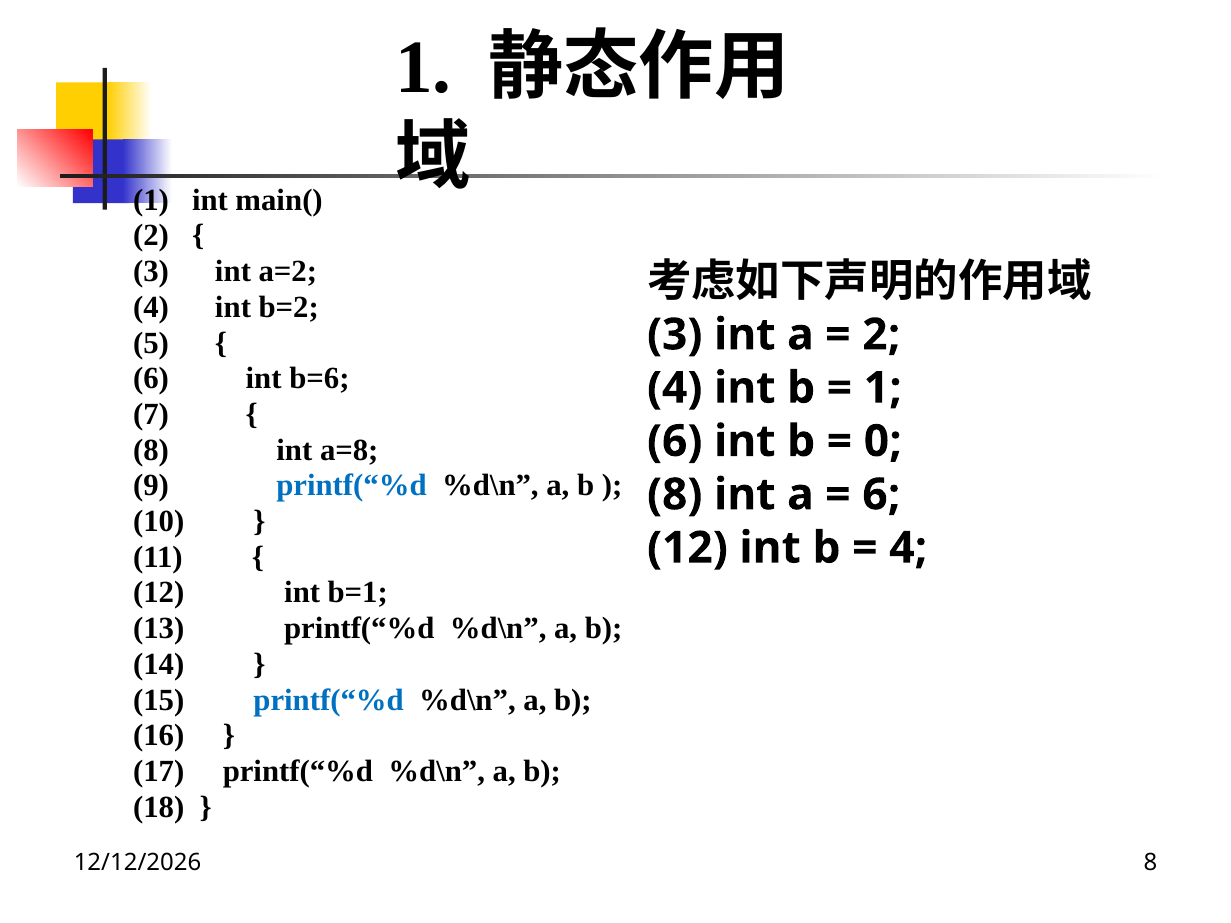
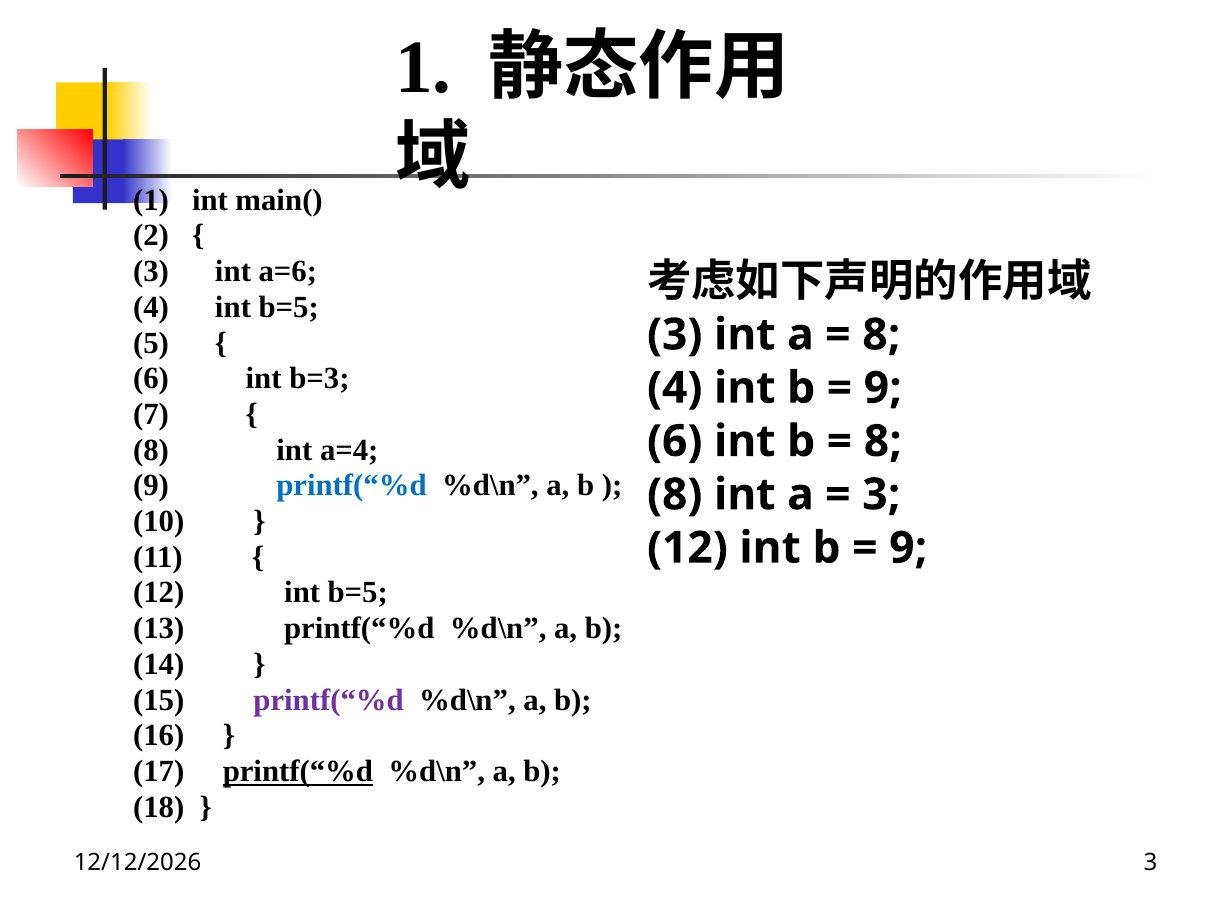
a=2: a=2 -> a=6
4 int b=2: b=2 -> b=5
2 at (881, 335): 2 -> 8
b=6: b=6 -> b=3
1 at (883, 388): 1 -> 9
0 at (883, 441): 0 -> 8
a=8: a=8 -> a=4
6 at (881, 495): 6 -> 3
4 at (908, 548): 4 -> 9
12 int b=1: b=1 -> b=5
printf(“%d at (329, 700) colour: blue -> purple
printf(“%d at (298, 772) underline: none -> present
8 at (1150, 863): 8 -> 3
